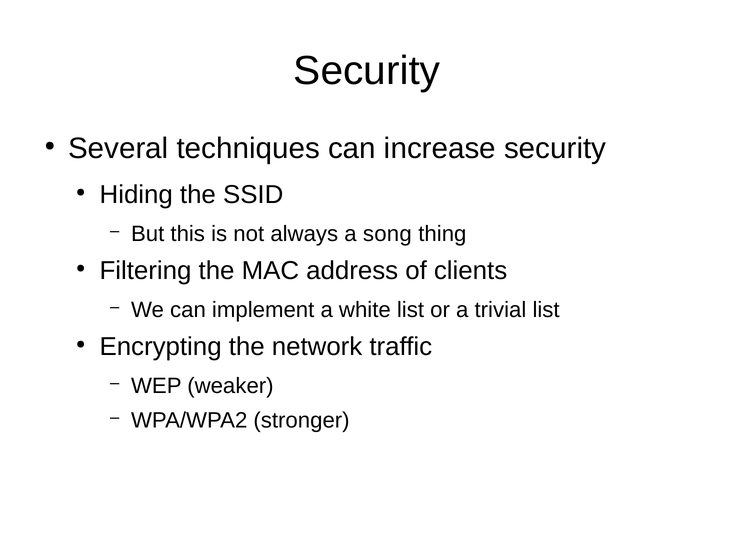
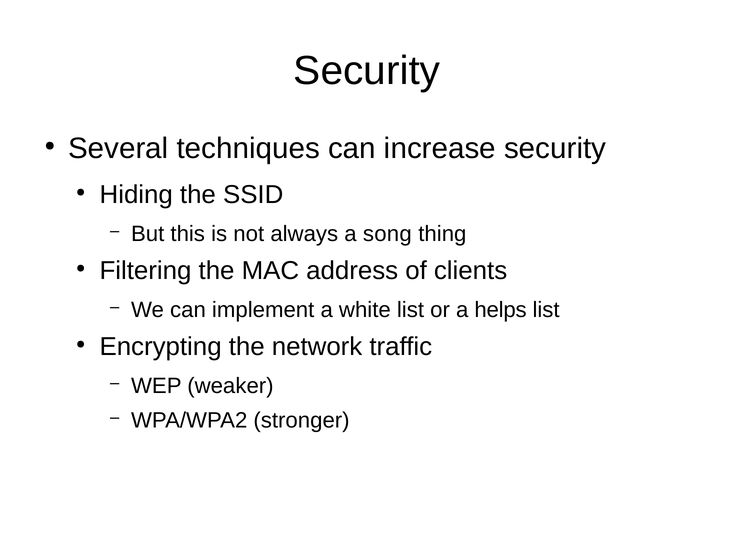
trivial: trivial -> helps
